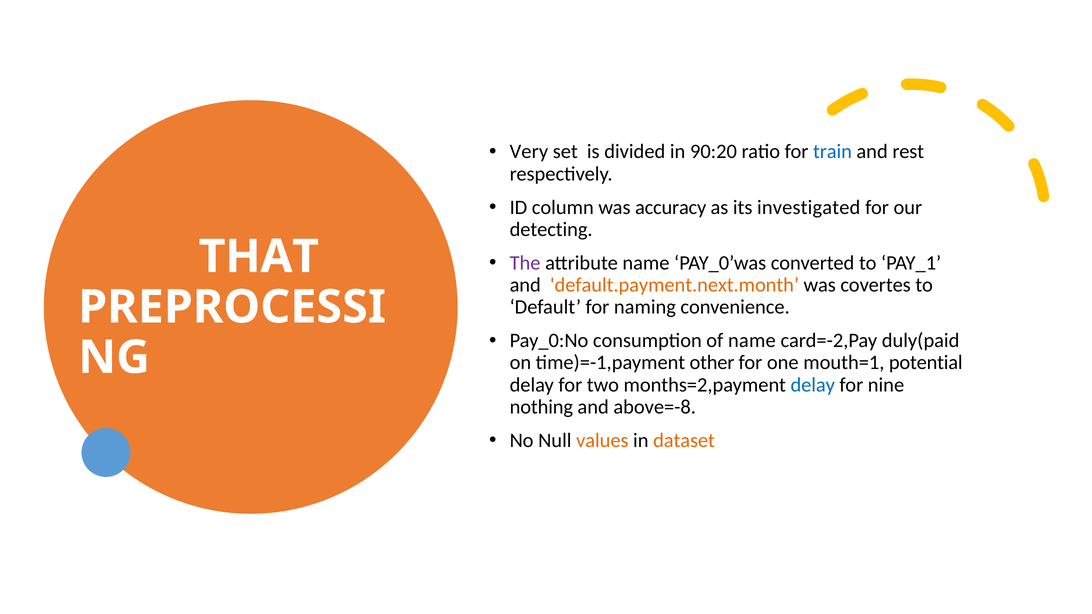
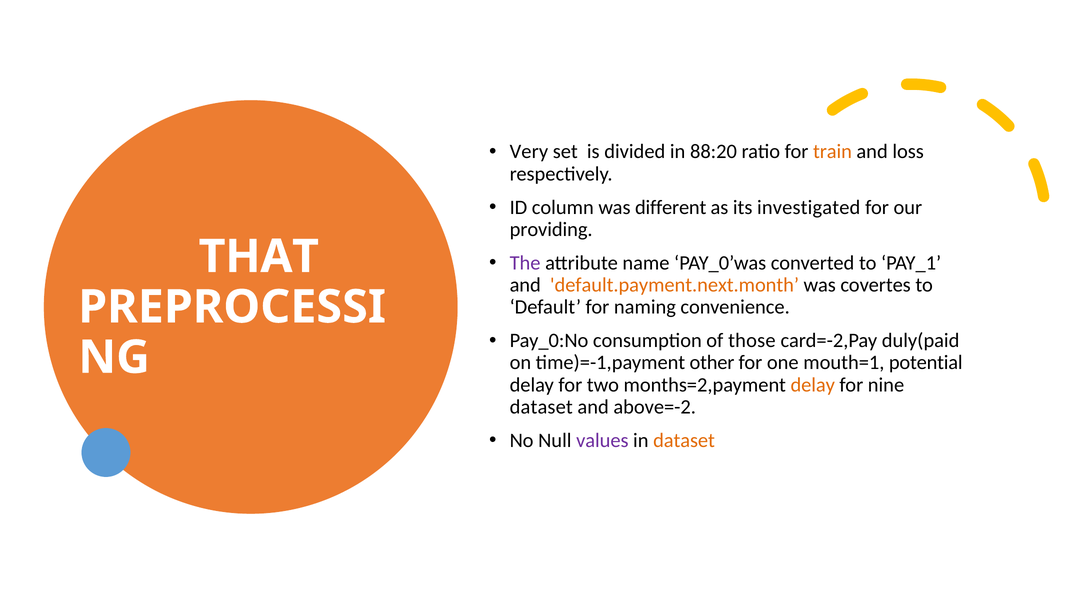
90:20: 90:20 -> 88:20
train colour: blue -> orange
rest: rest -> loss
accuracy: accuracy -> different
detecting: detecting -> providing
of name: name -> those
delay at (813, 385) colour: blue -> orange
nothing at (541, 407): nothing -> dataset
above=-8: above=-8 -> above=-2
values colour: orange -> purple
